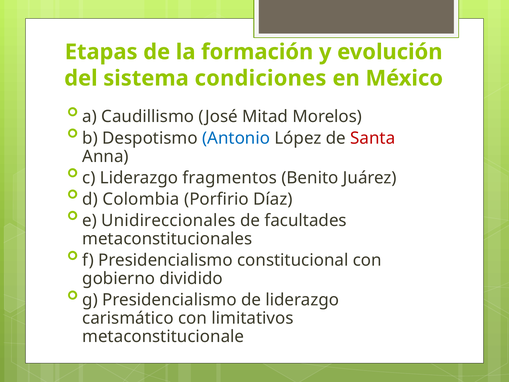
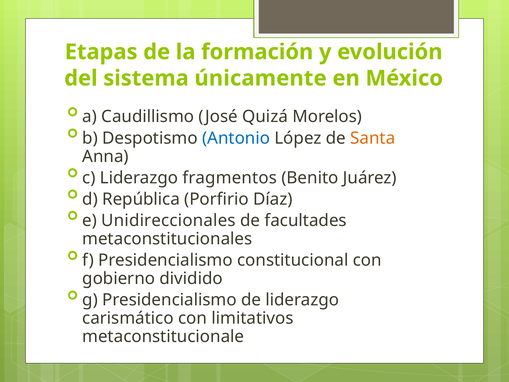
condiciones: condiciones -> únicamente
Mitad: Mitad -> Quizá
Santa colour: red -> orange
Colombia: Colombia -> República
